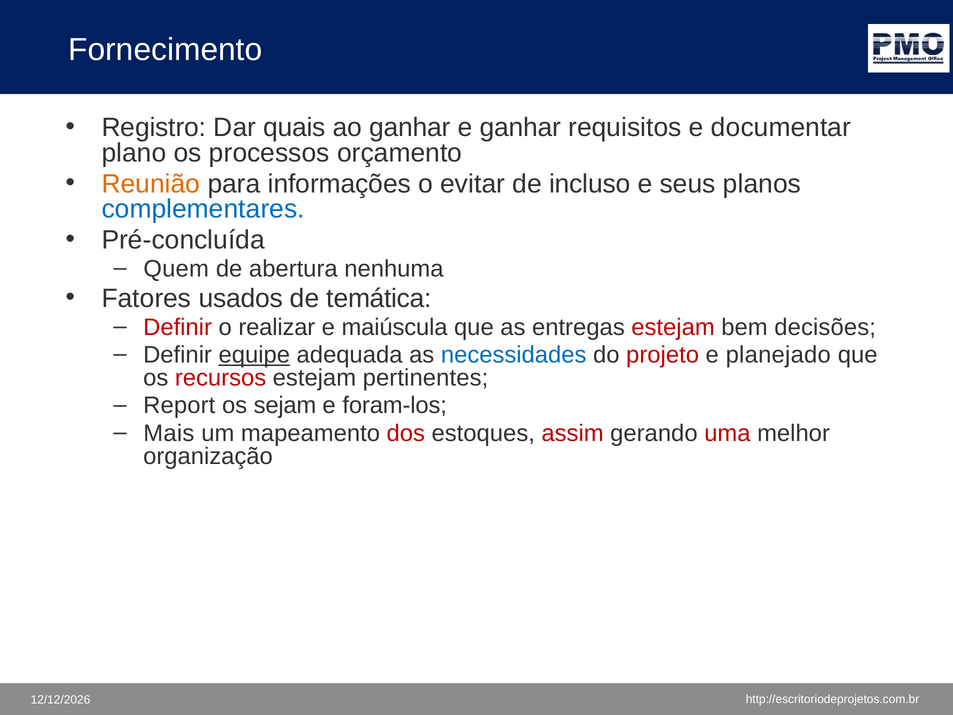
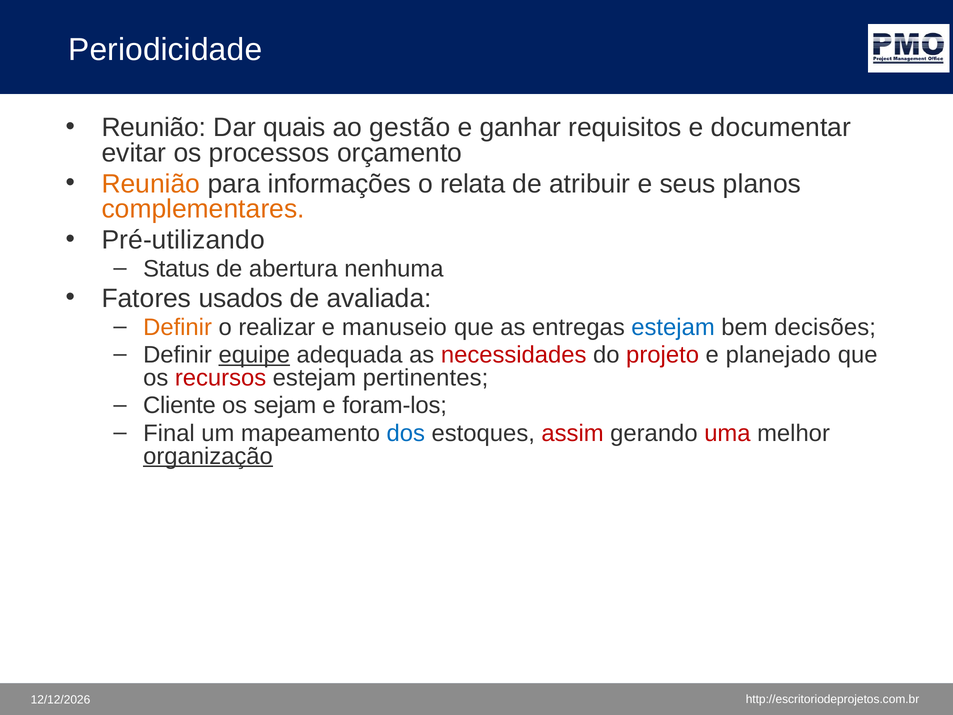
Fornecimento: Fornecimento -> Periodicidade
Registro at (154, 128): Registro -> Reunião
ao ganhar: ganhar -> gestão
plano: plano -> evitar
evitar: evitar -> relata
incluso: incluso -> atribuir
complementares colour: blue -> orange
Pré-concluída: Pré-concluída -> Pré-utilizando
Quem: Quem -> Status
temática: temática -> avaliada
Definir at (178, 327) colour: red -> orange
maiúscula: maiúscula -> manuseio
estejam at (673, 327) colour: red -> blue
necessidades colour: blue -> red
Report: Report -> Cliente
Mais: Mais -> Final
dos colour: red -> blue
organização underline: none -> present
